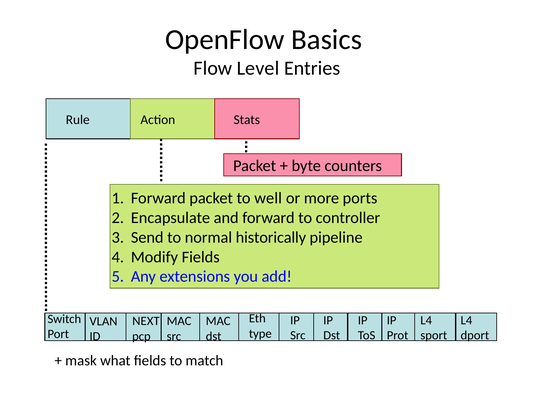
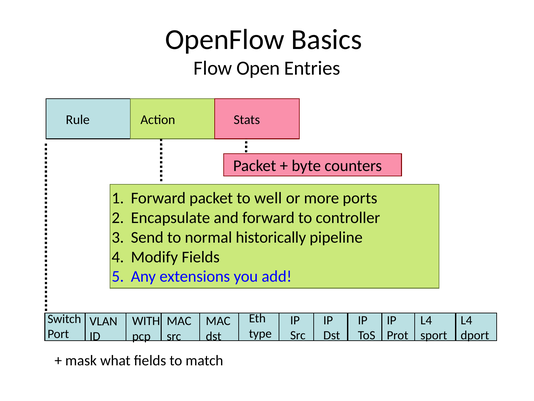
Level: Level -> Open
NEXT: NEXT -> WITH
